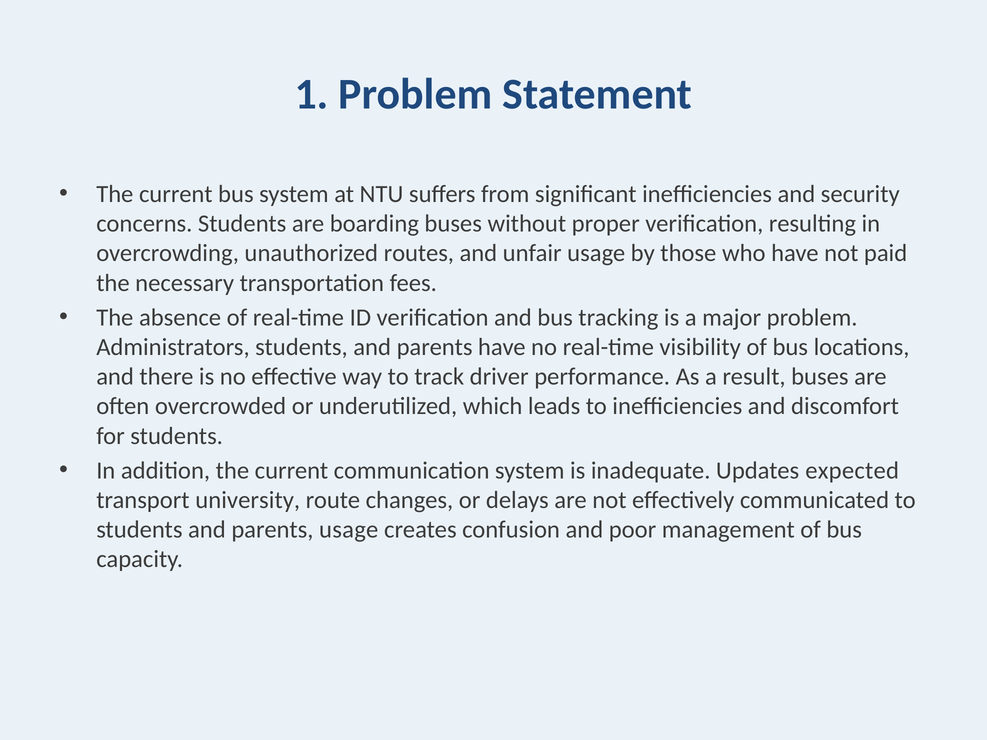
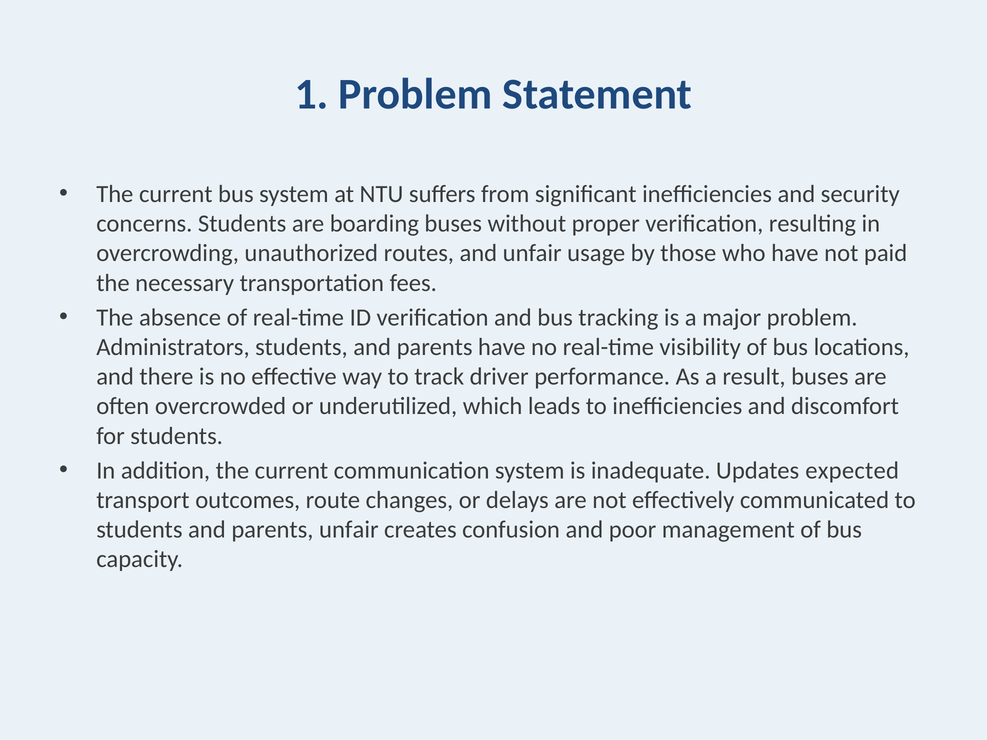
university: university -> outcomes
parents usage: usage -> unfair
